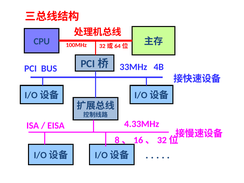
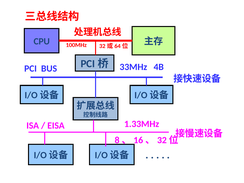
4.33MHz: 4.33MHz -> 1.33MHz
